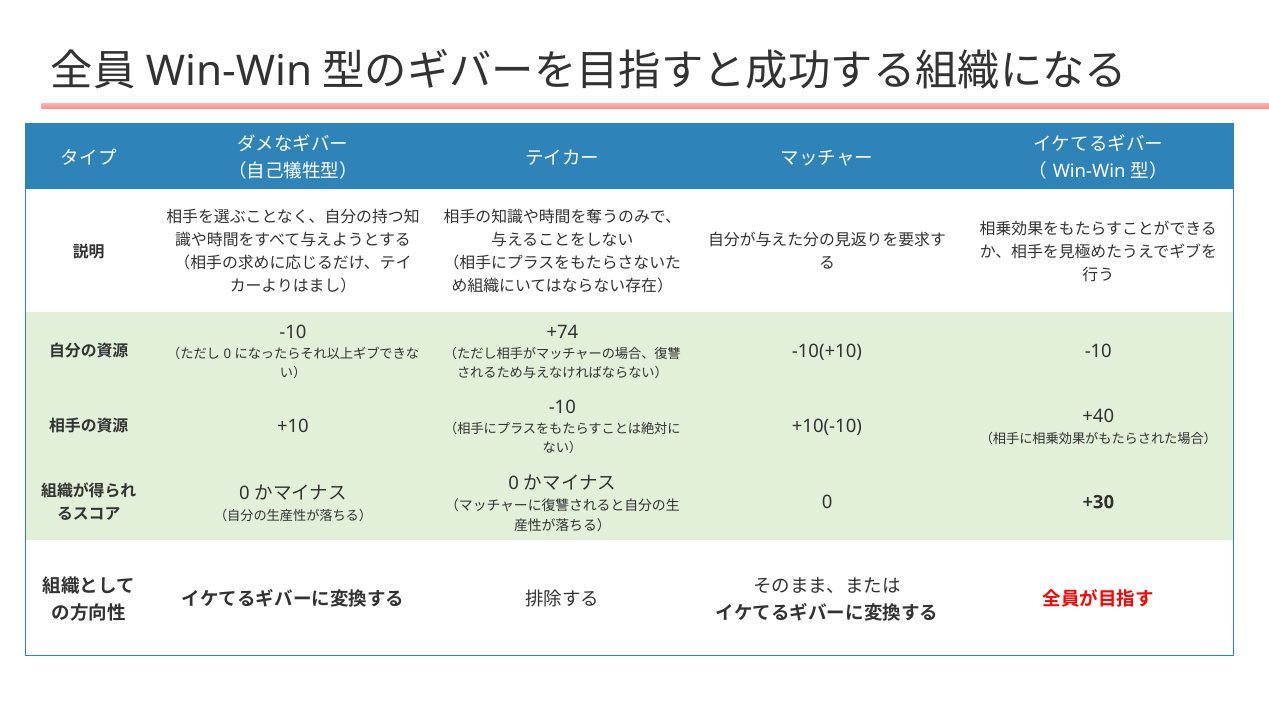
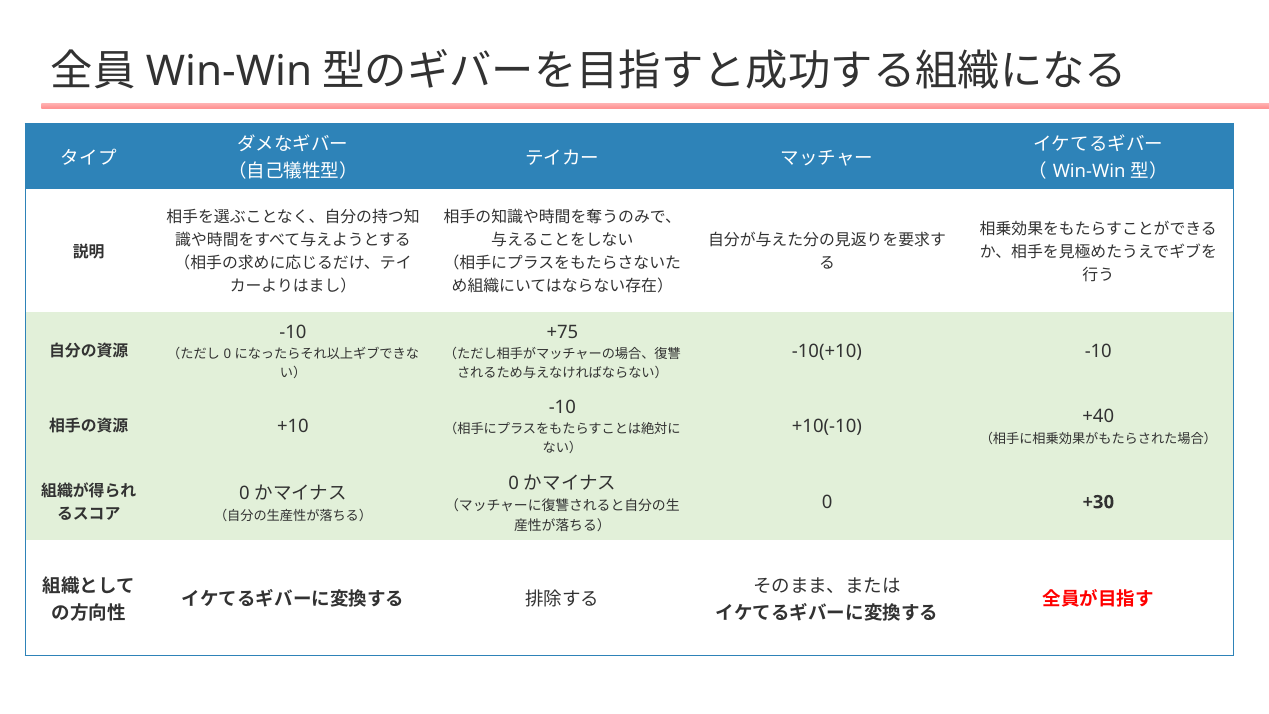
+74: +74 -> +75
